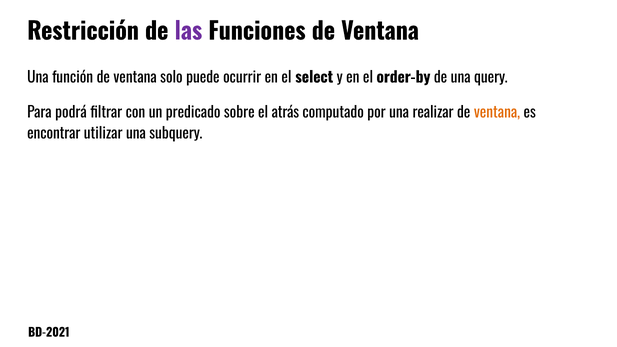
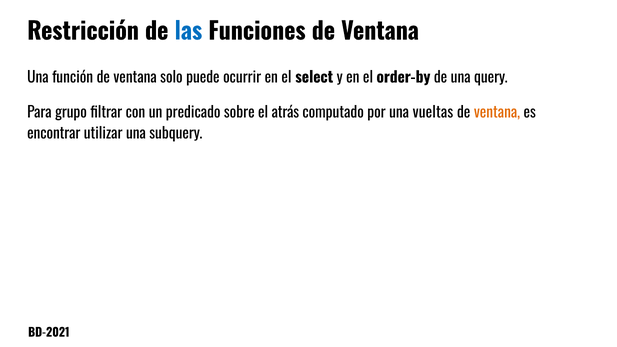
las colour: purple -> blue
podrá: podrá -> grupo
realizar: realizar -> vueltas
